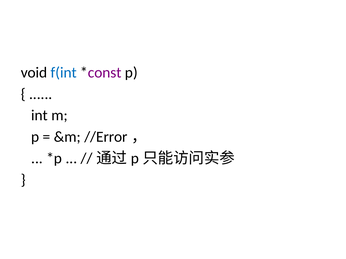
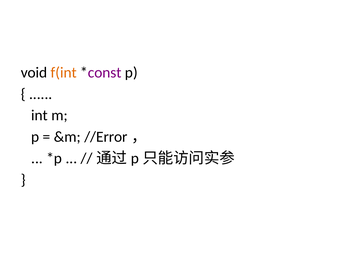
f(int colour: blue -> orange
